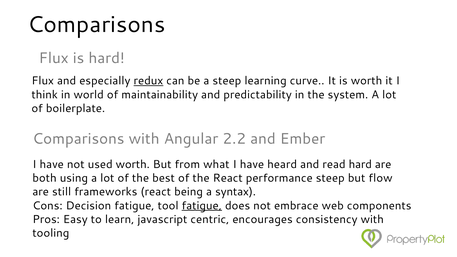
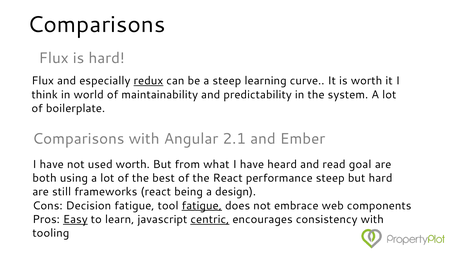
2.2: 2.2 -> 2.1
read hard: hard -> goal
but flow: flow -> hard
syntax: syntax -> design
Easy underline: none -> present
centric underline: none -> present
